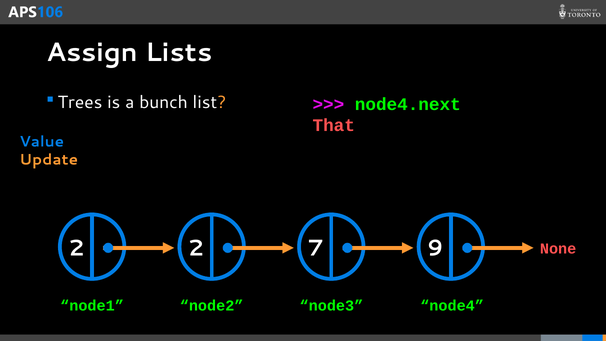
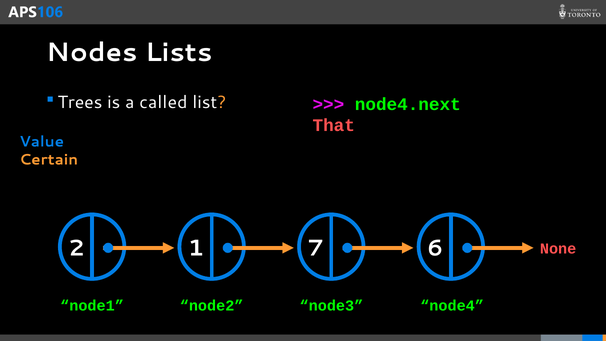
Assign: Assign -> Nodes
bunch: bunch -> called
Update: Update -> Certain
2 2: 2 -> 1
9: 9 -> 6
